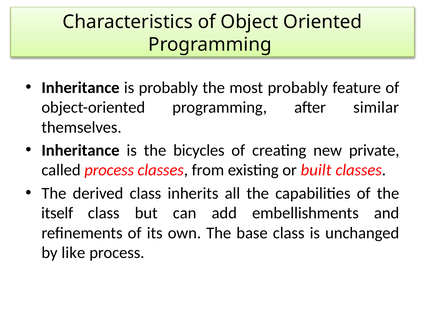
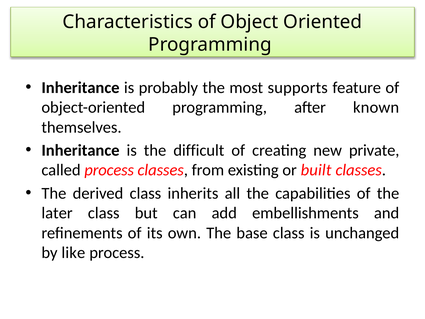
most probably: probably -> supports
similar: similar -> known
bicycles: bicycles -> difficult
itself: itself -> later
